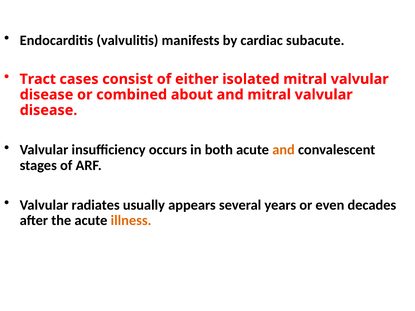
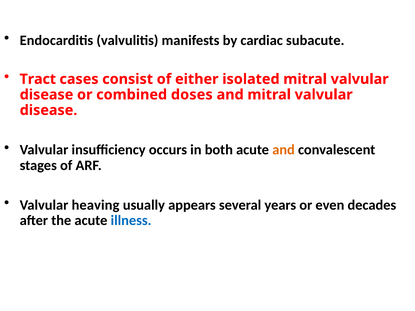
about: about -> doses
radiates: radiates -> heaving
illness colour: orange -> blue
